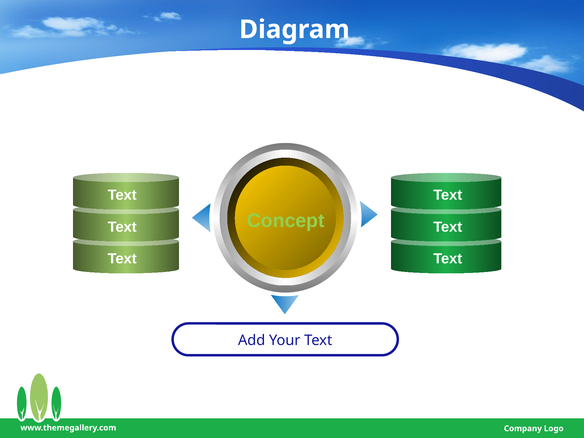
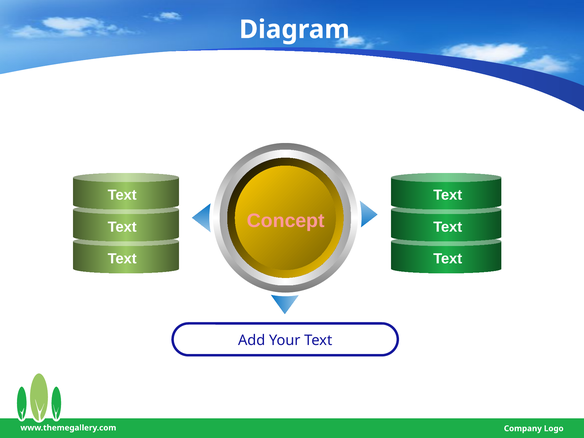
Concept colour: light green -> pink
